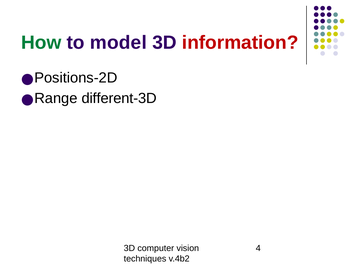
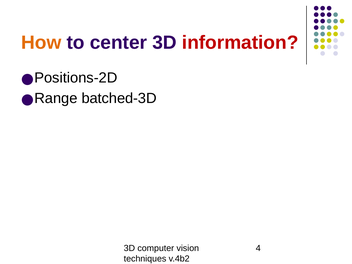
How colour: green -> orange
model: model -> center
different-3D: different-3D -> batched-3D
